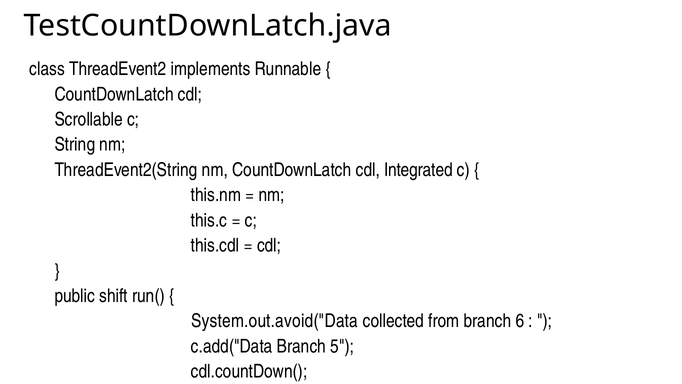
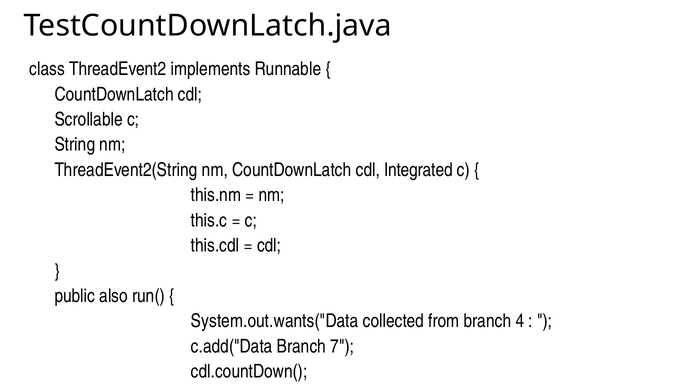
shift: shift -> also
System.out.avoid("Data: System.out.avoid("Data -> System.out.wants("Data
6: 6 -> 4
5: 5 -> 7
